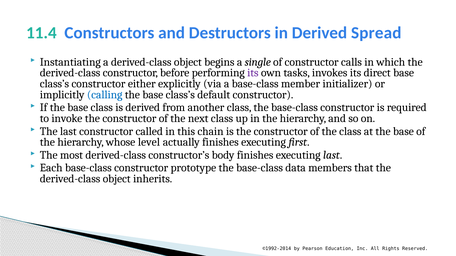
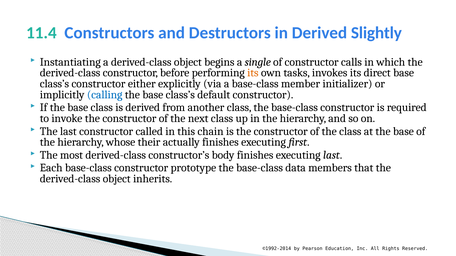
Spread: Spread -> Slightly
its at (253, 73) colour: purple -> orange
level: level -> their
